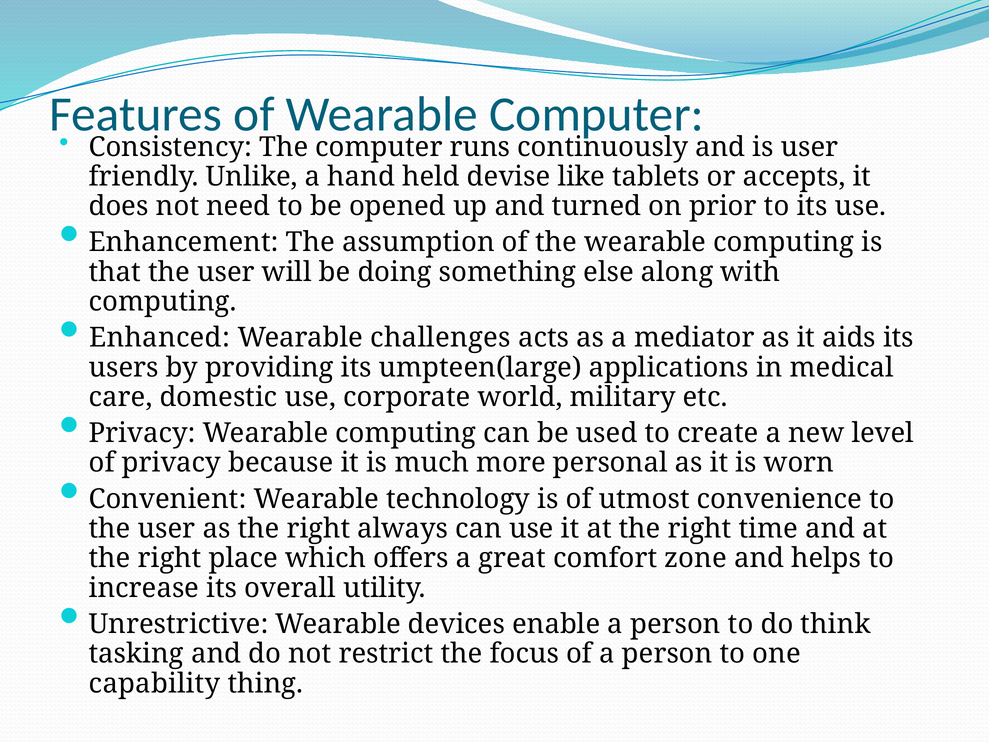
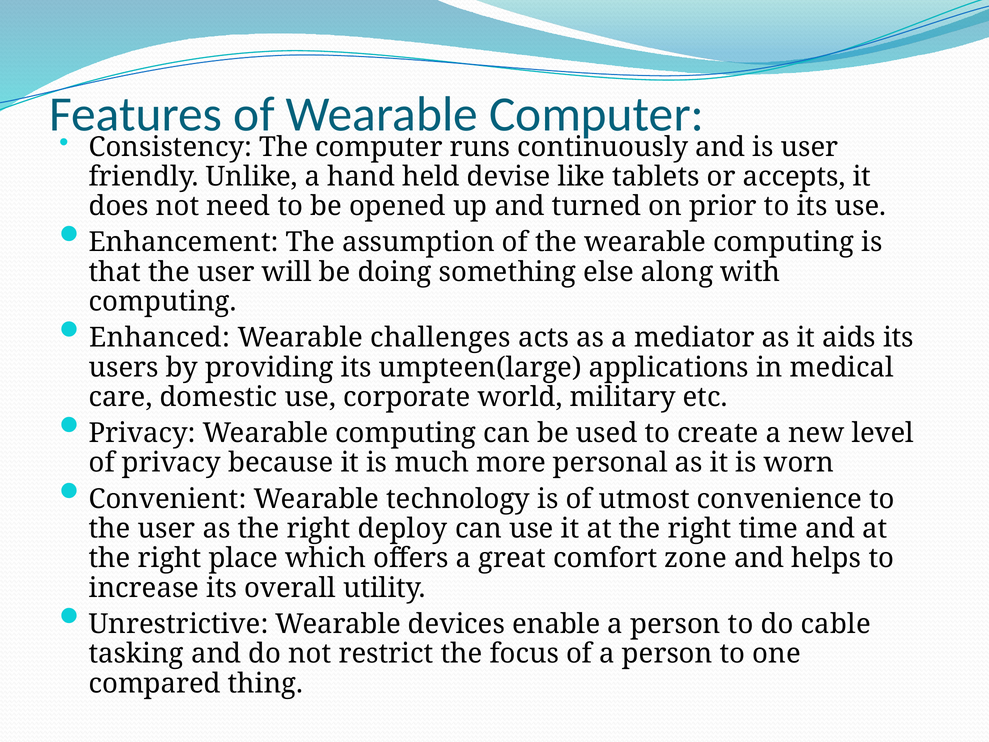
always: always -> deploy
think: think -> cable
capability: capability -> compared
